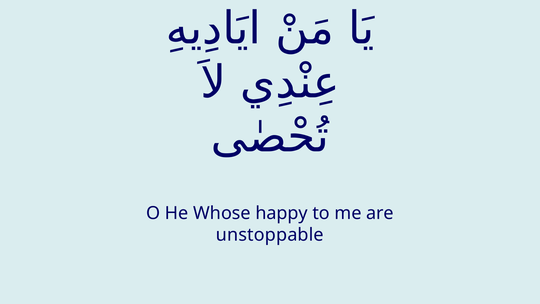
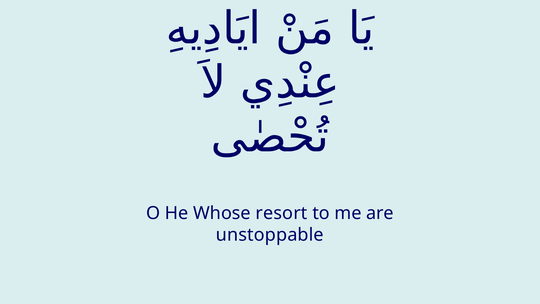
happy: happy -> resort
